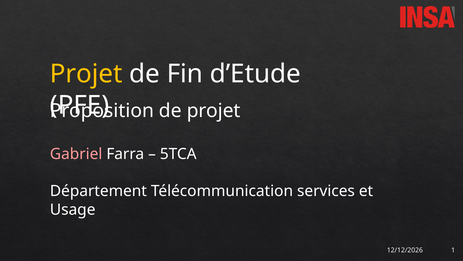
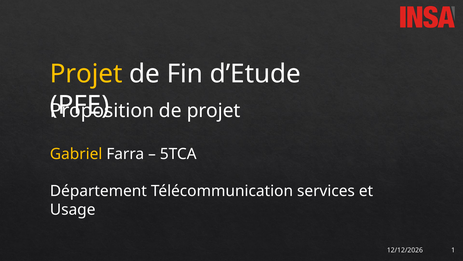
Gabriel colour: pink -> yellow
